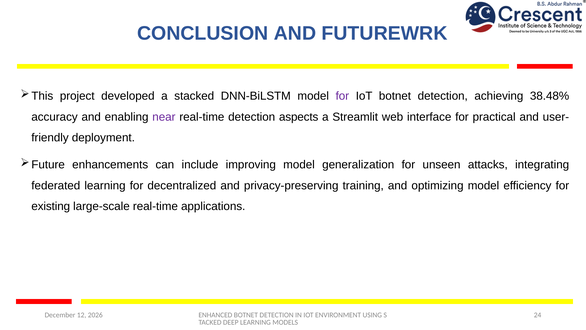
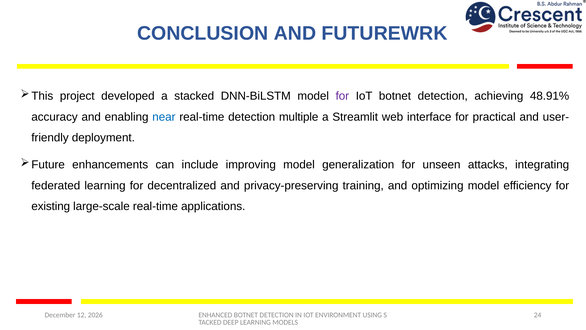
38.48%: 38.48% -> 48.91%
near colour: purple -> blue
aspects: aspects -> multiple
